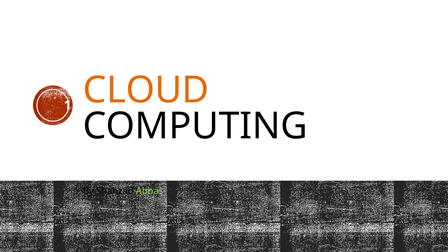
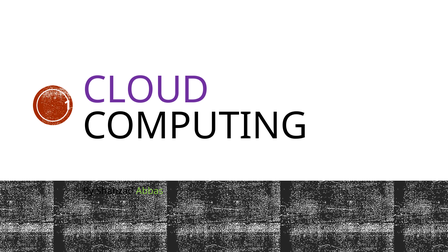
CLOUD colour: orange -> purple
